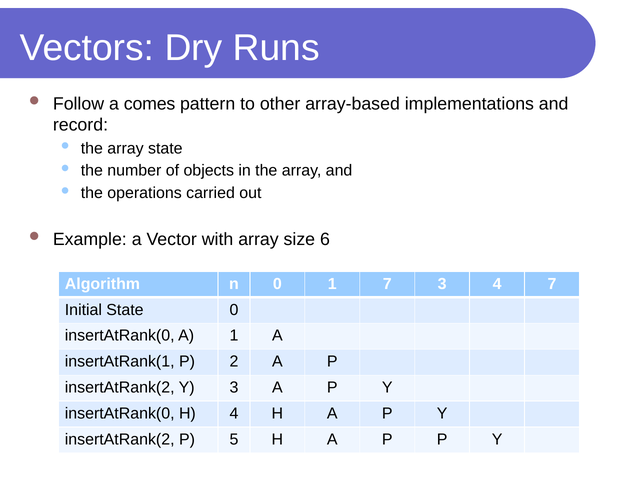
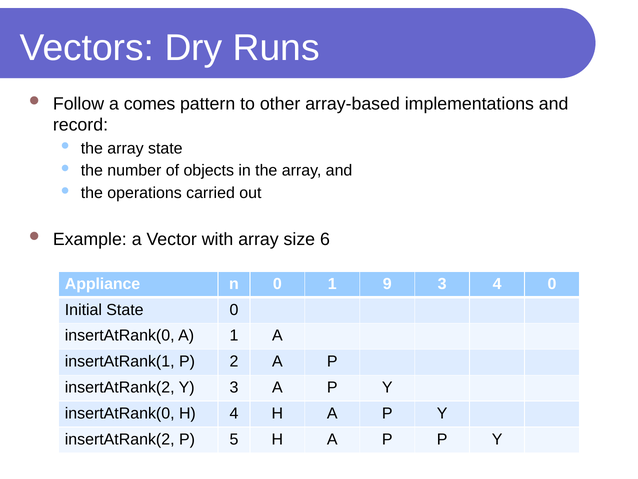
Algorithm: Algorithm -> Appliance
1 7: 7 -> 9
4 7: 7 -> 0
